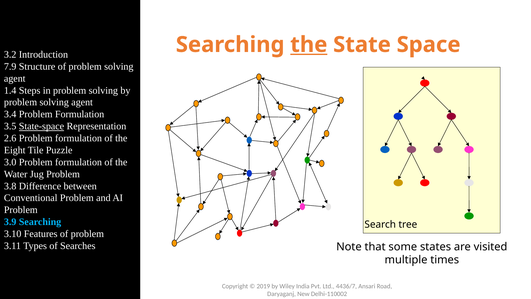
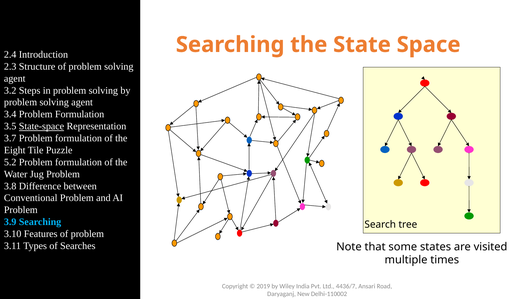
the at (309, 45) underline: present -> none
3.2: 3.2 -> 2.4
7.9: 7.9 -> 2.3
1.4: 1.4 -> 3.2
2.6: 2.6 -> 3.7
3.0: 3.0 -> 5.2
